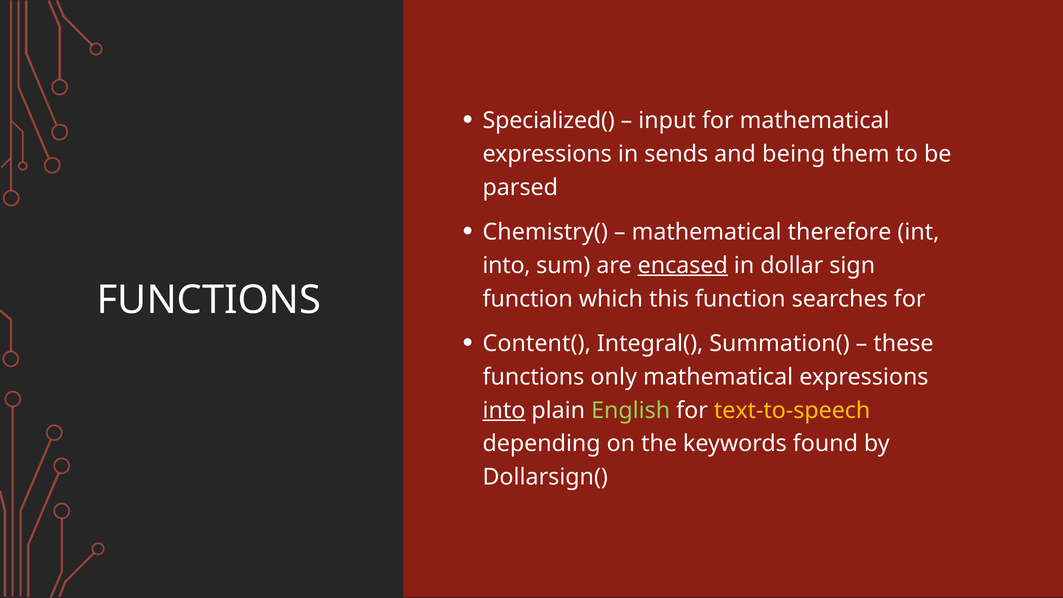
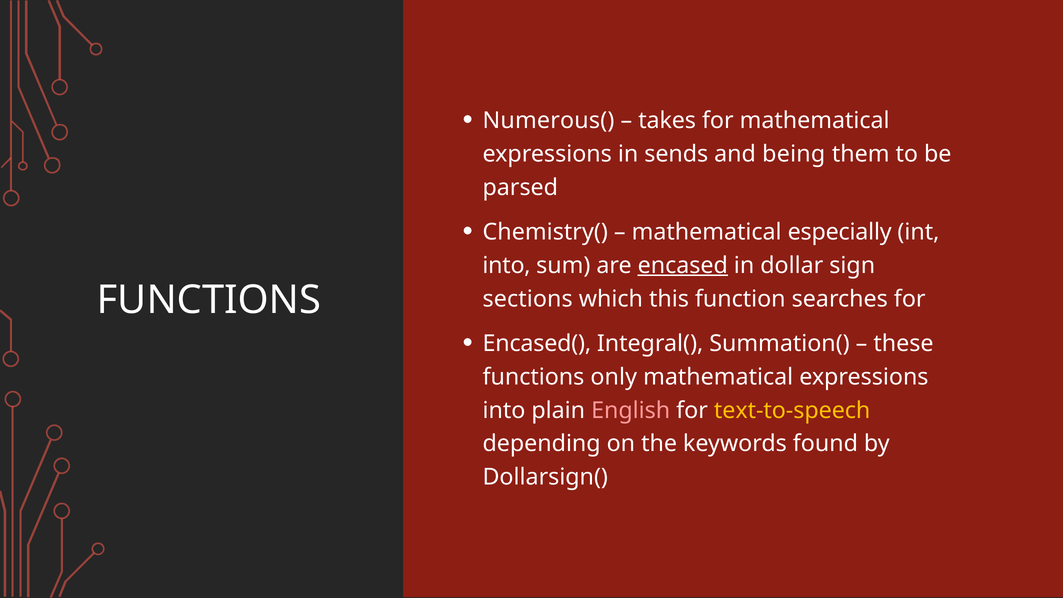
Specialized(: Specialized( -> Numerous(
input: input -> takes
therefore: therefore -> especially
function at (528, 299): function -> sections
Content(: Content( -> Encased(
into at (504, 410) underline: present -> none
English colour: light green -> pink
